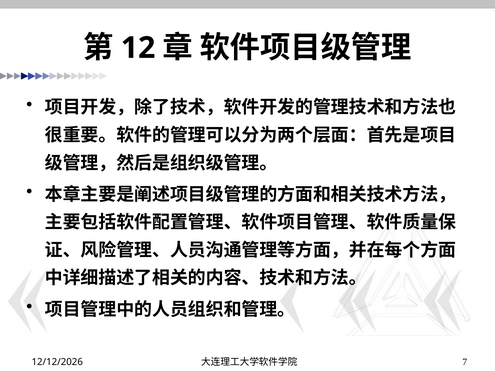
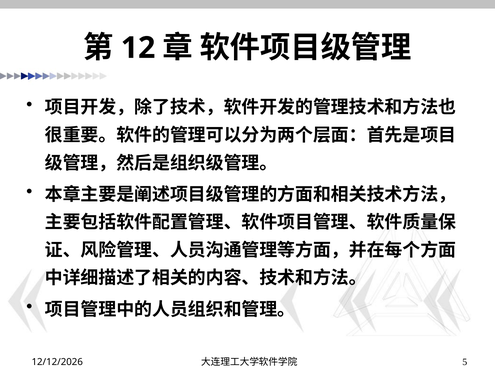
7: 7 -> 5
